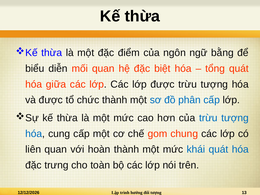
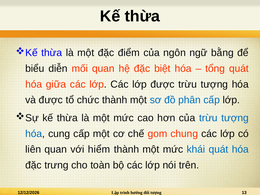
hoàn: hoàn -> hiểm
